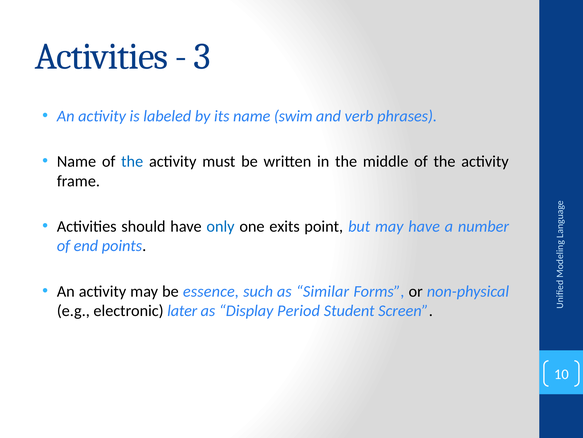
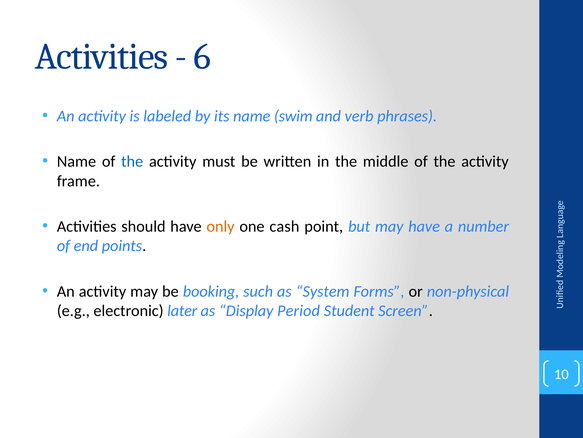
3: 3 -> 6
only colour: blue -> orange
exits: exits -> cash
essence: essence -> booking
Similar: Similar -> System
